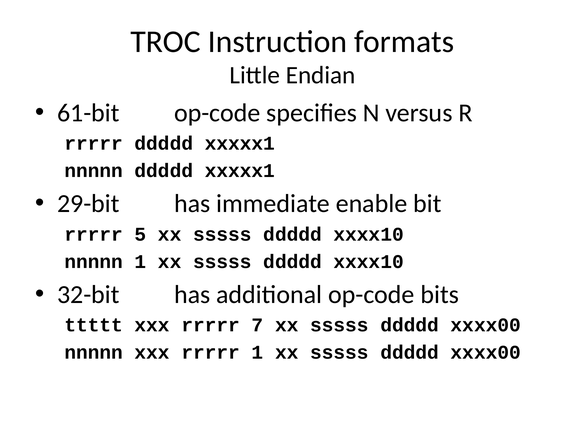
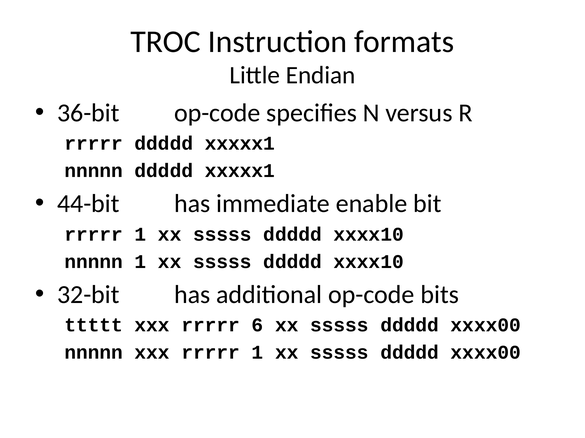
61-bit: 61-bit -> 36-bit
29-bit: 29-bit -> 44-bit
5 at (140, 235): 5 -> 1
7: 7 -> 6
